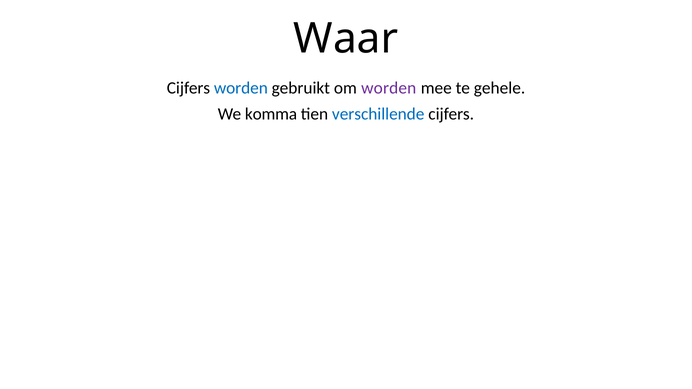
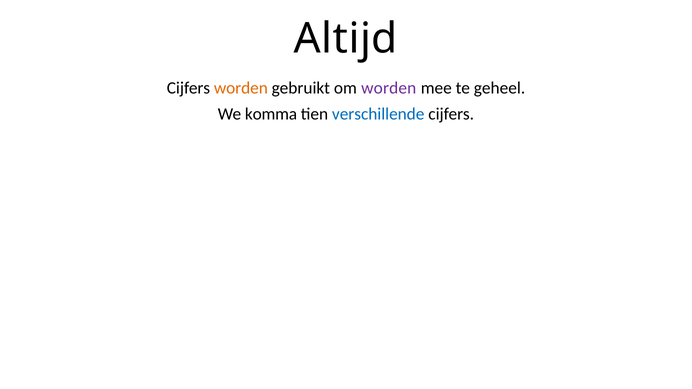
Waar: Waar -> Altijd
worden at (241, 88) colour: blue -> orange
gehele: gehele -> geheel
